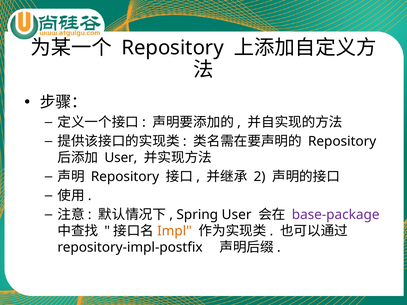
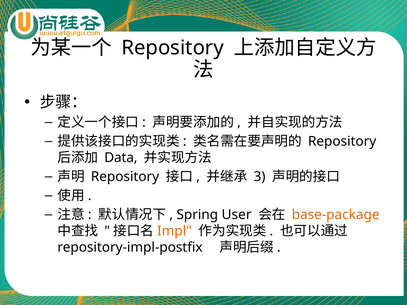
User at (121, 158): User -> Data
2: 2 -> 3
base-package colour: purple -> orange
